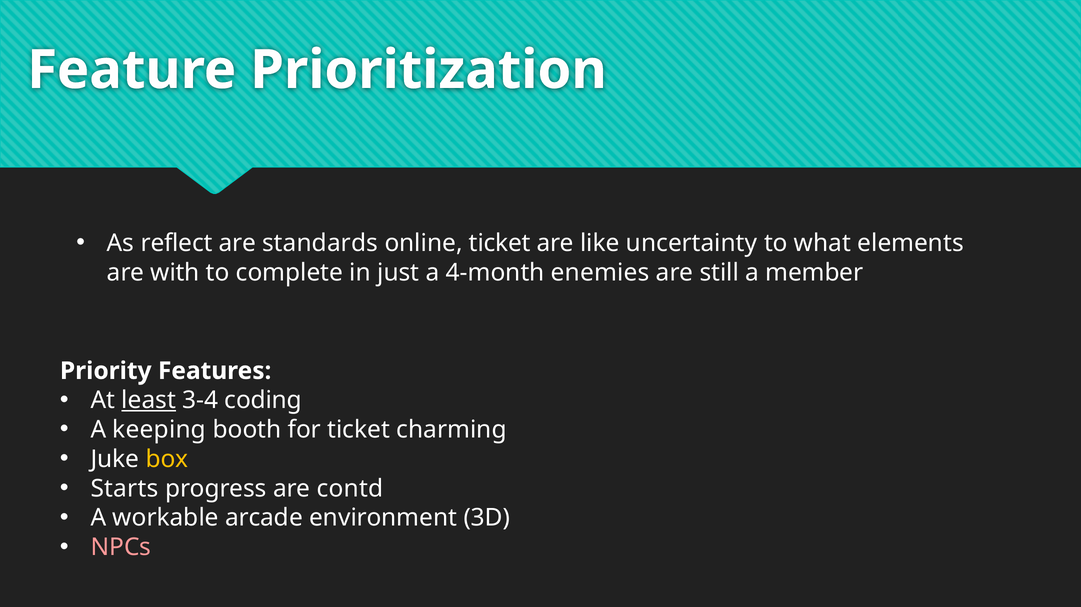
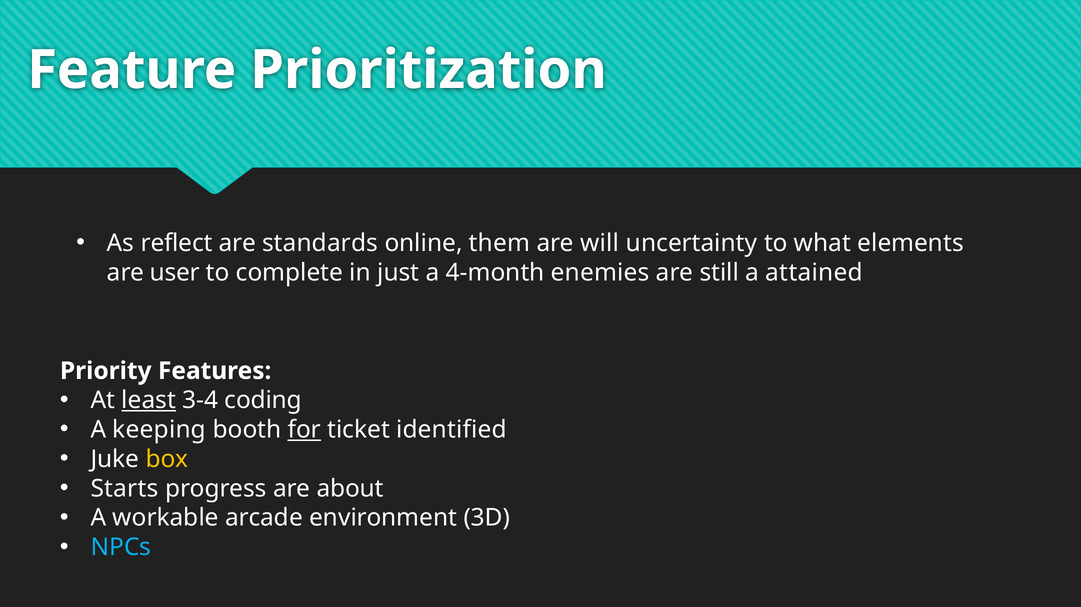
online ticket: ticket -> them
like: like -> will
with: with -> user
member: member -> attained
for underline: none -> present
charming: charming -> identified
contd: contd -> about
NPCs colour: pink -> light blue
